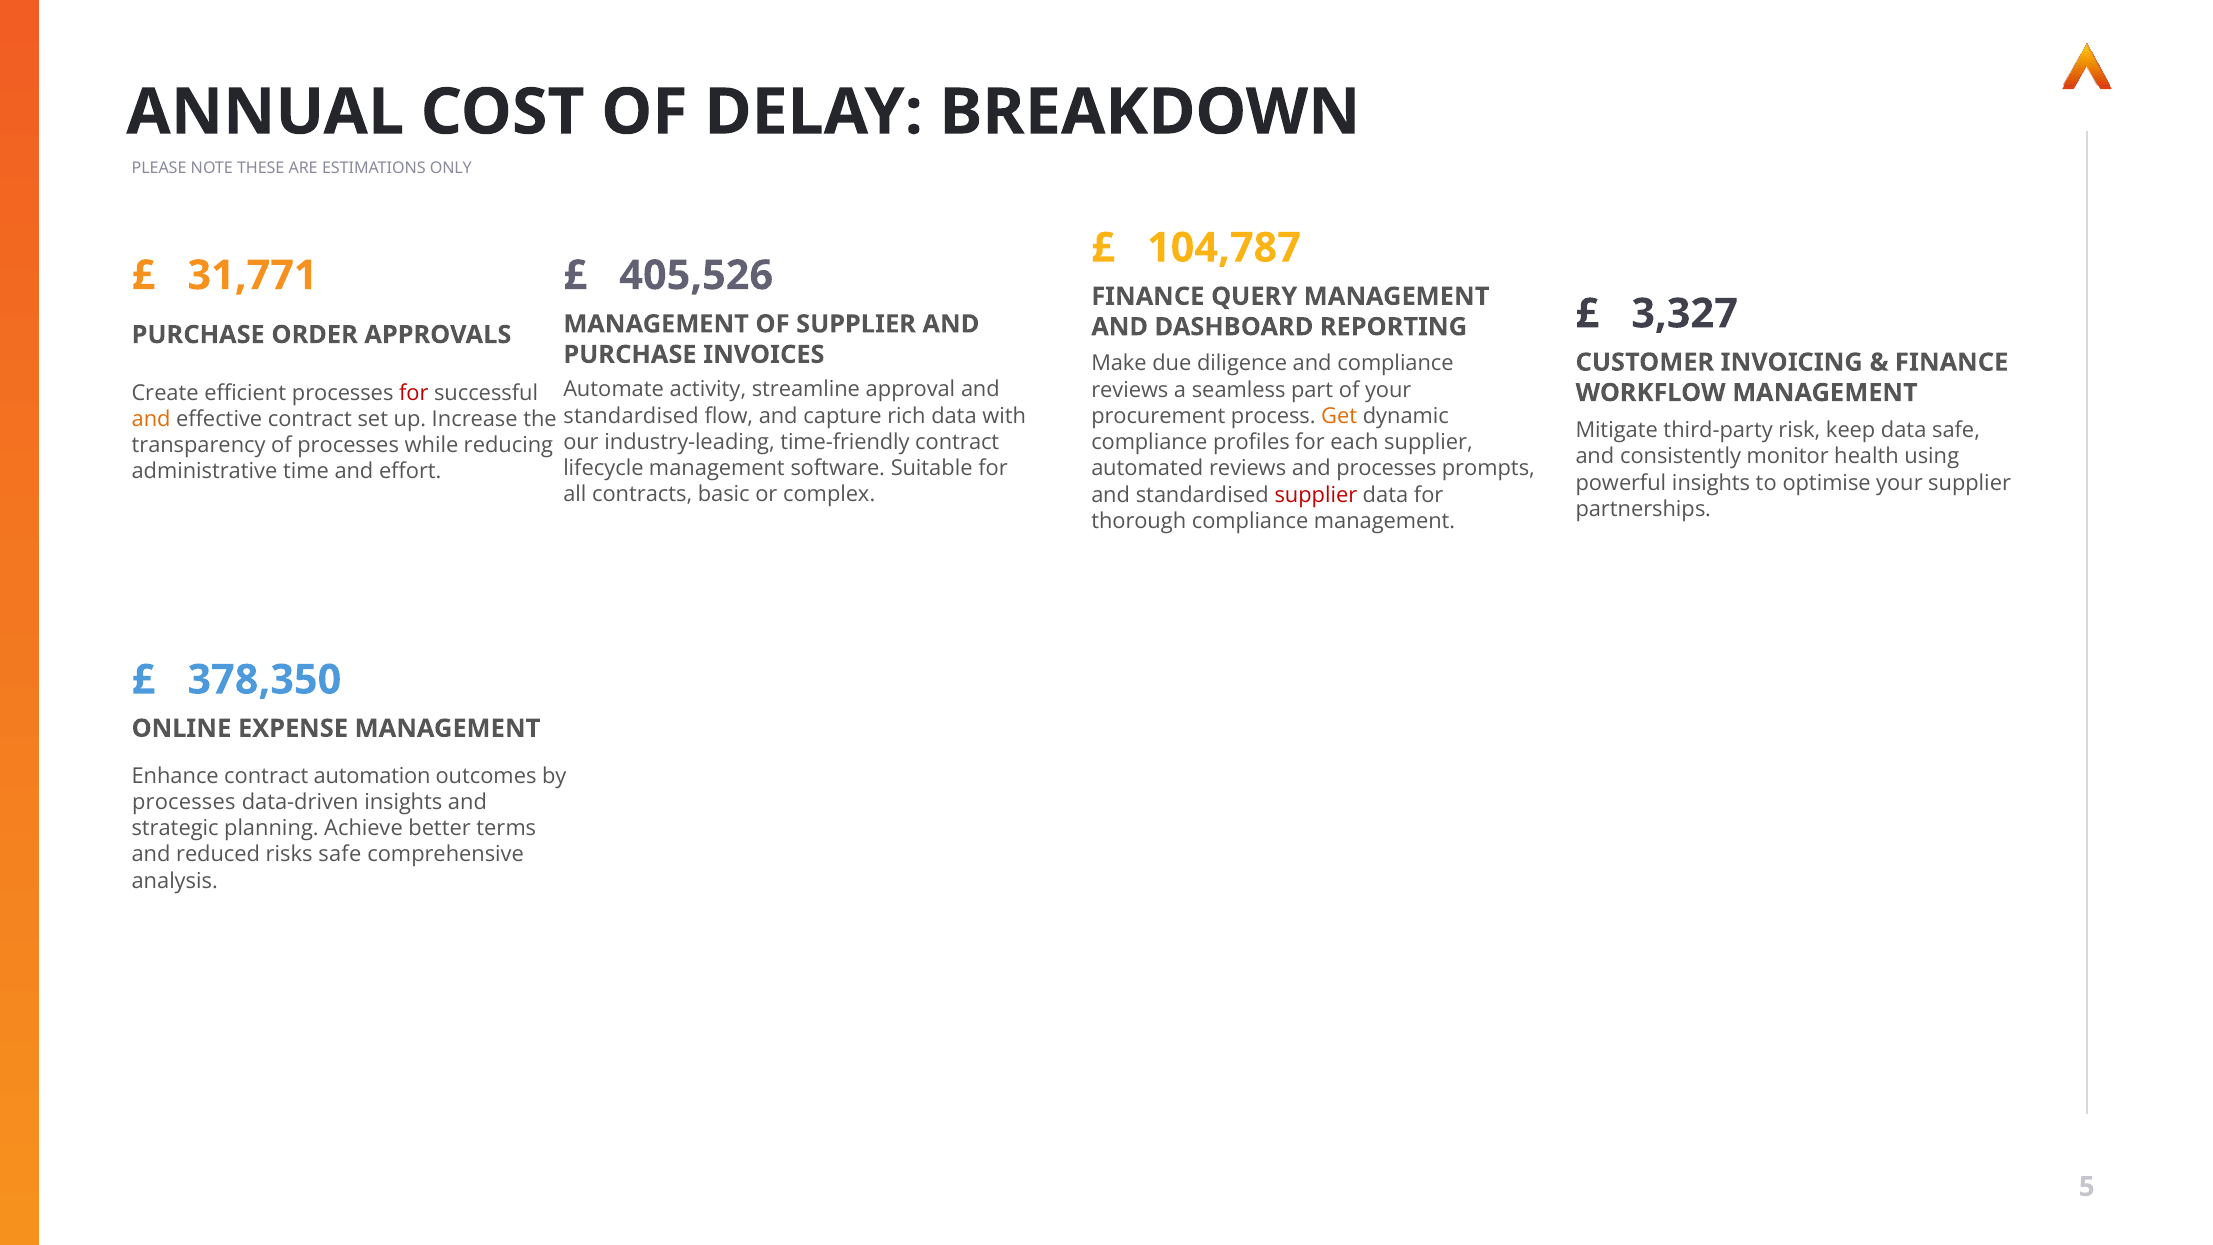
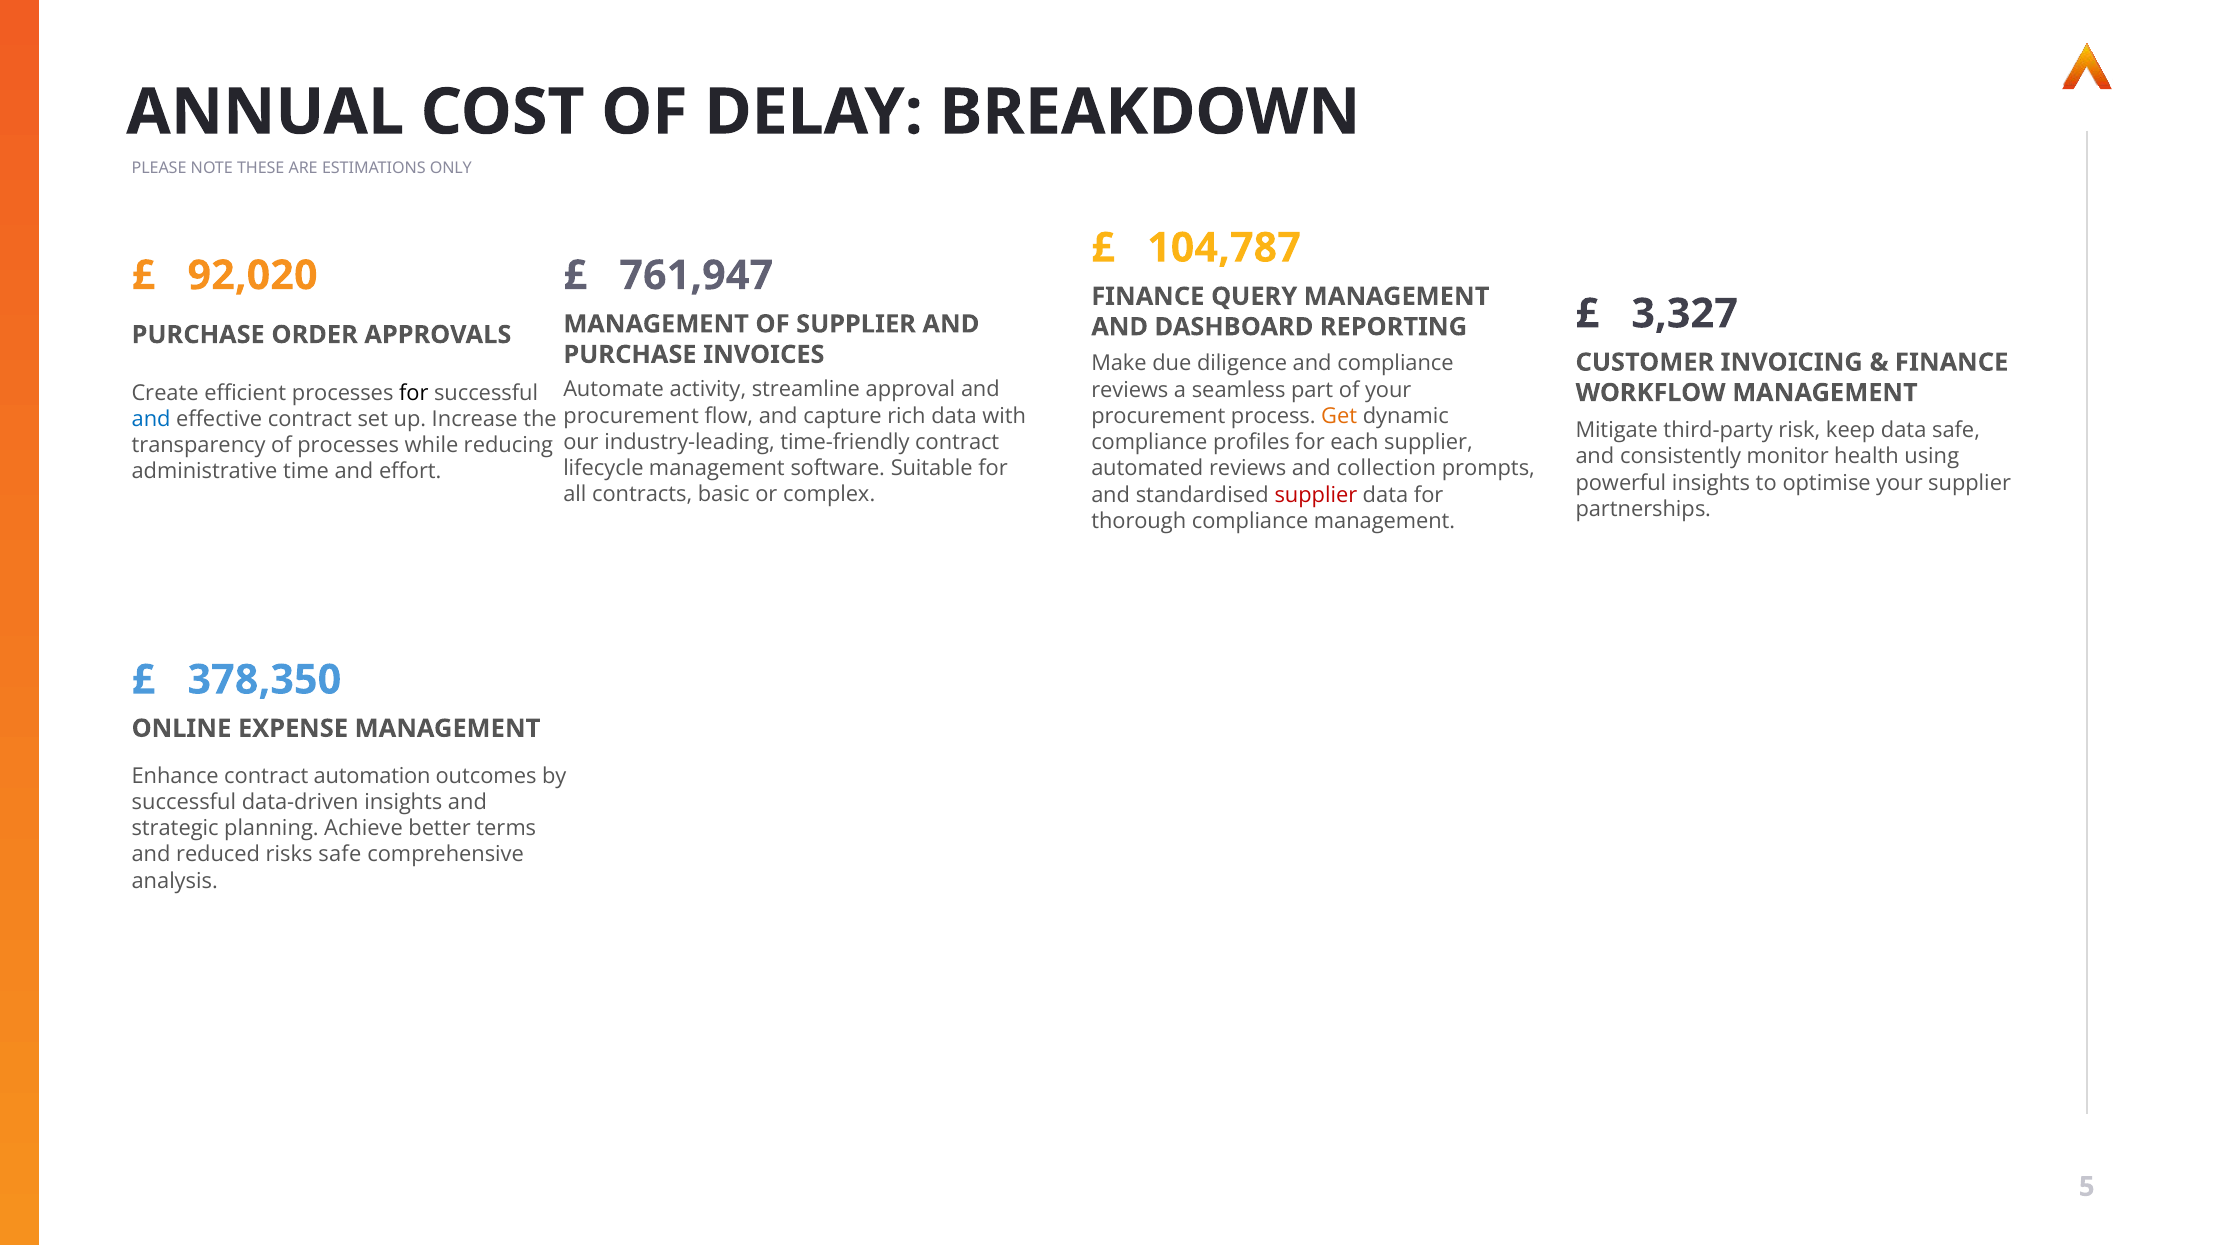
31,771: 31,771 -> 92,020
405,526: 405,526 -> 761,947
for at (414, 393) colour: red -> black
standardised at (631, 416): standardised -> procurement
and at (151, 419) colour: orange -> blue
and processes: processes -> collection
processes at (184, 802): processes -> successful
